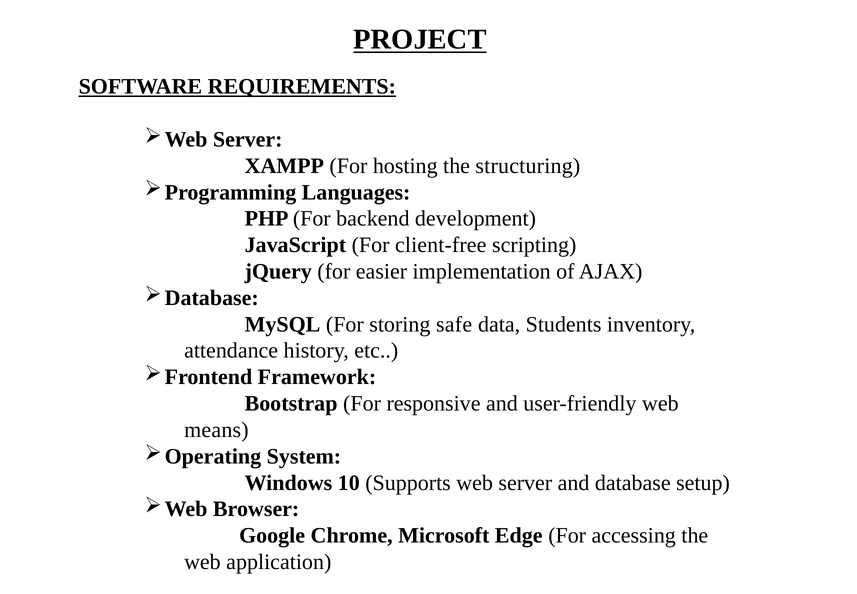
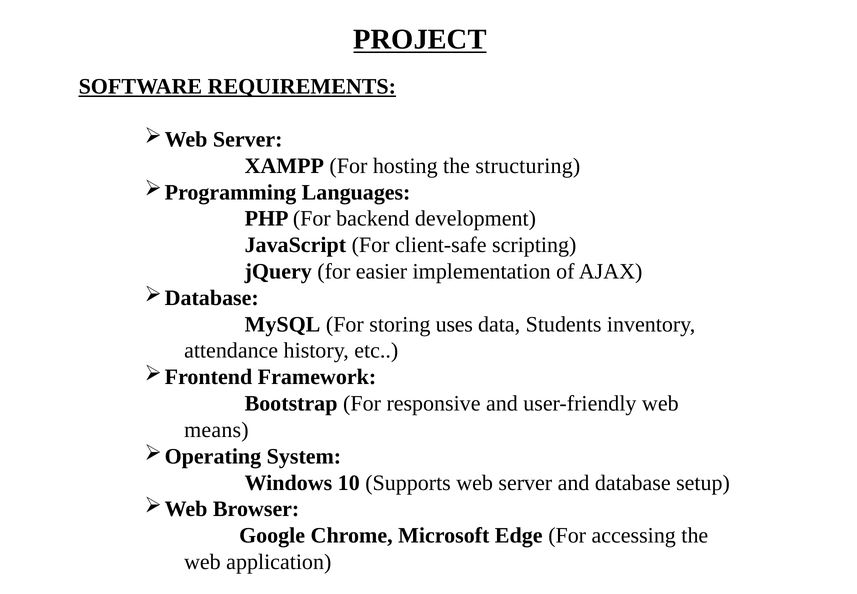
client-free: client-free -> client-safe
safe: safe -> uses
